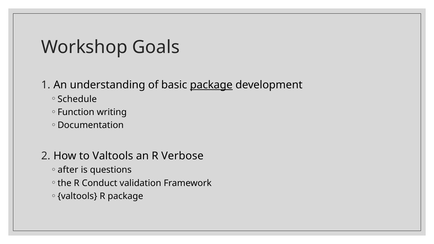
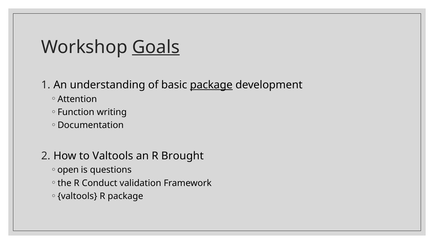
Goals underline: none -> present
Schedule: Schedule -> Attention
Verbose: Verbose -> Brought
after: after -> open
